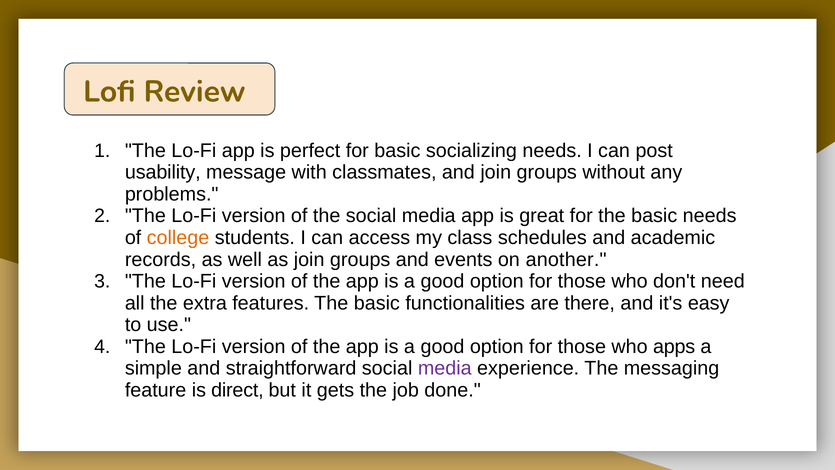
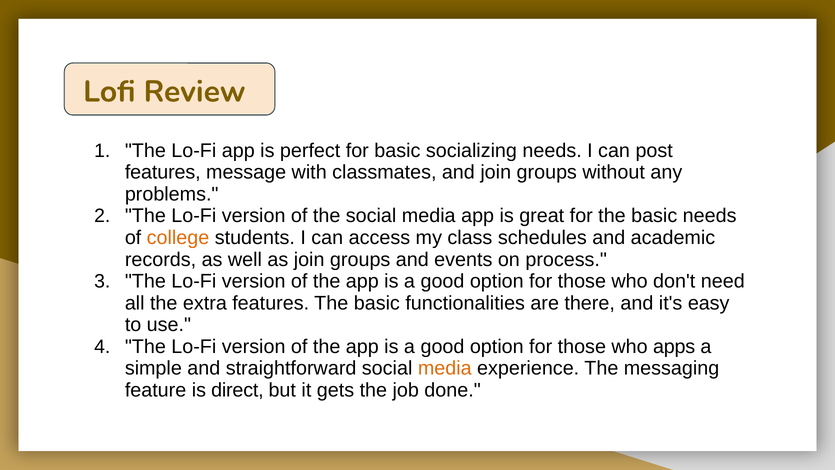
usability at (163, 172): usability -> features
another: another -> process
media at (445, 368) colour: purple -> orange
